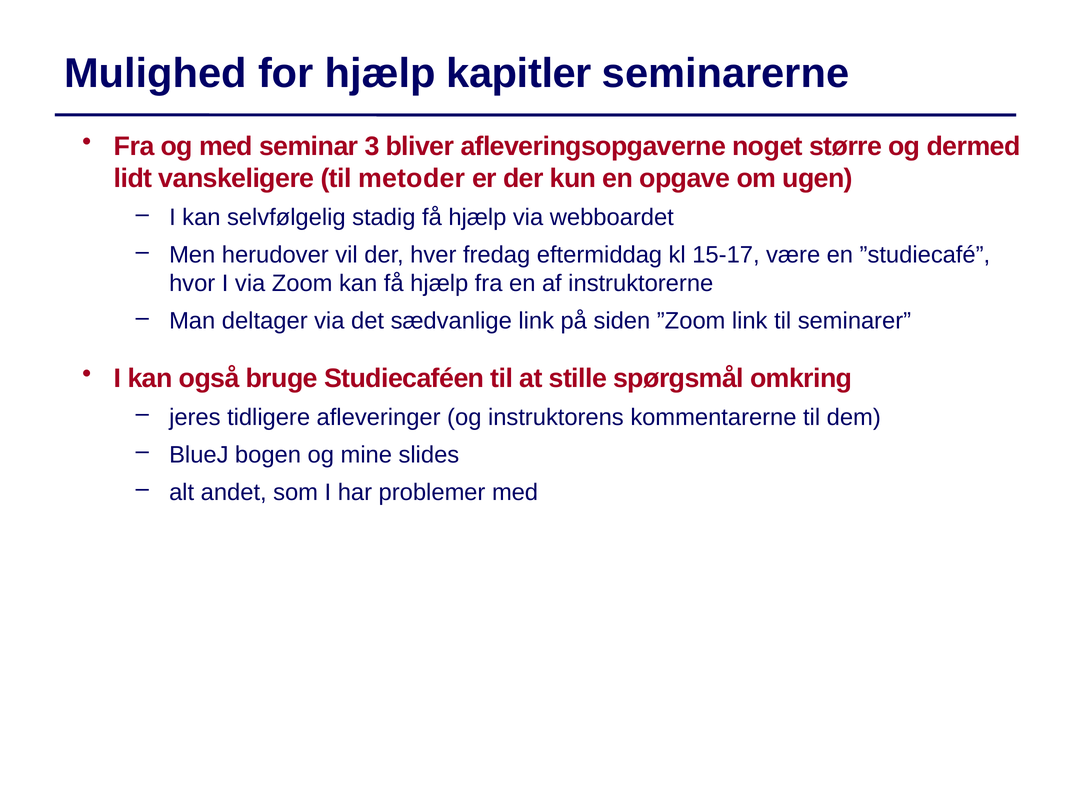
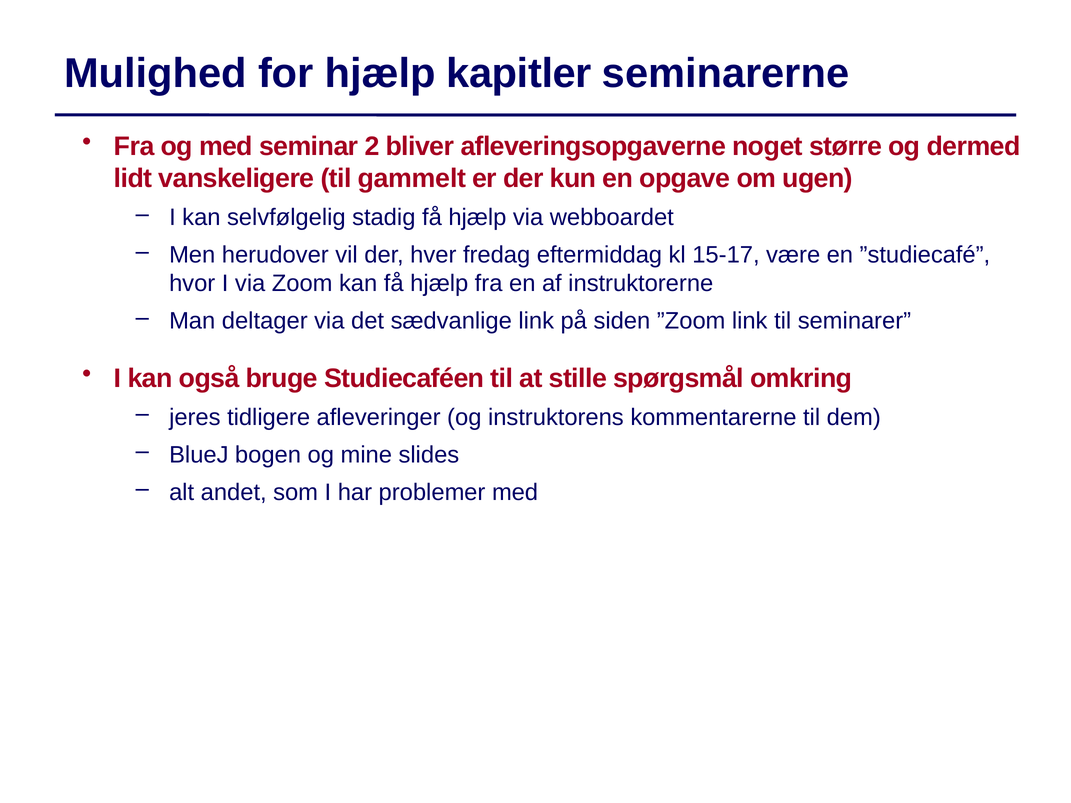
3: 3 -> 2
metoder: metoder -> gammelt
